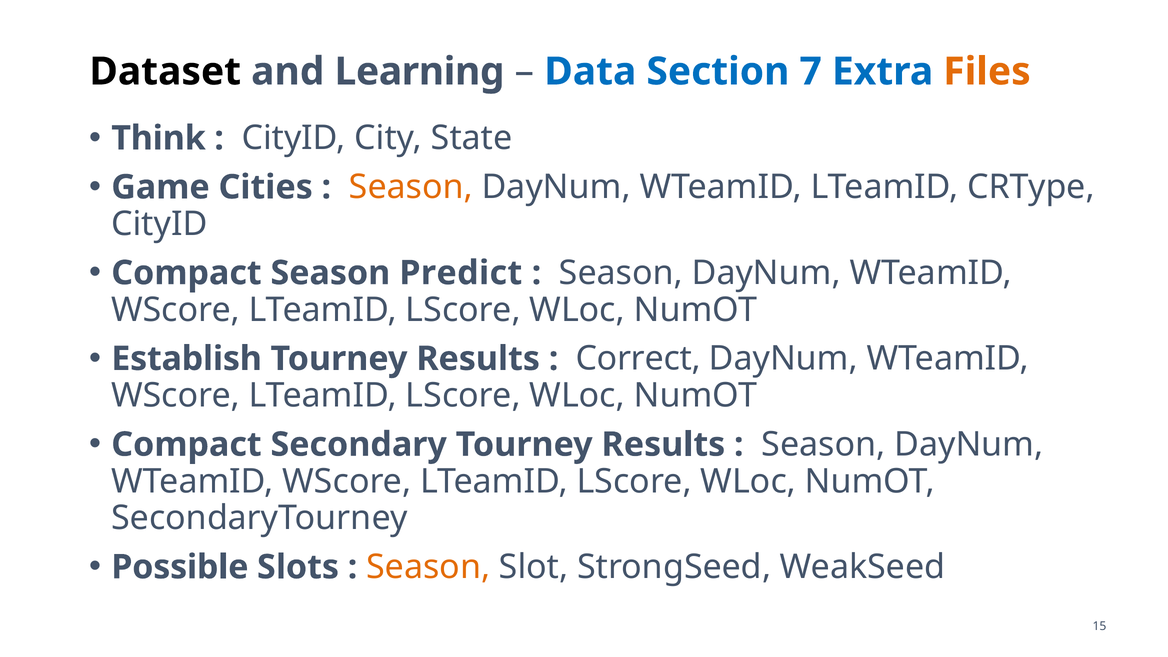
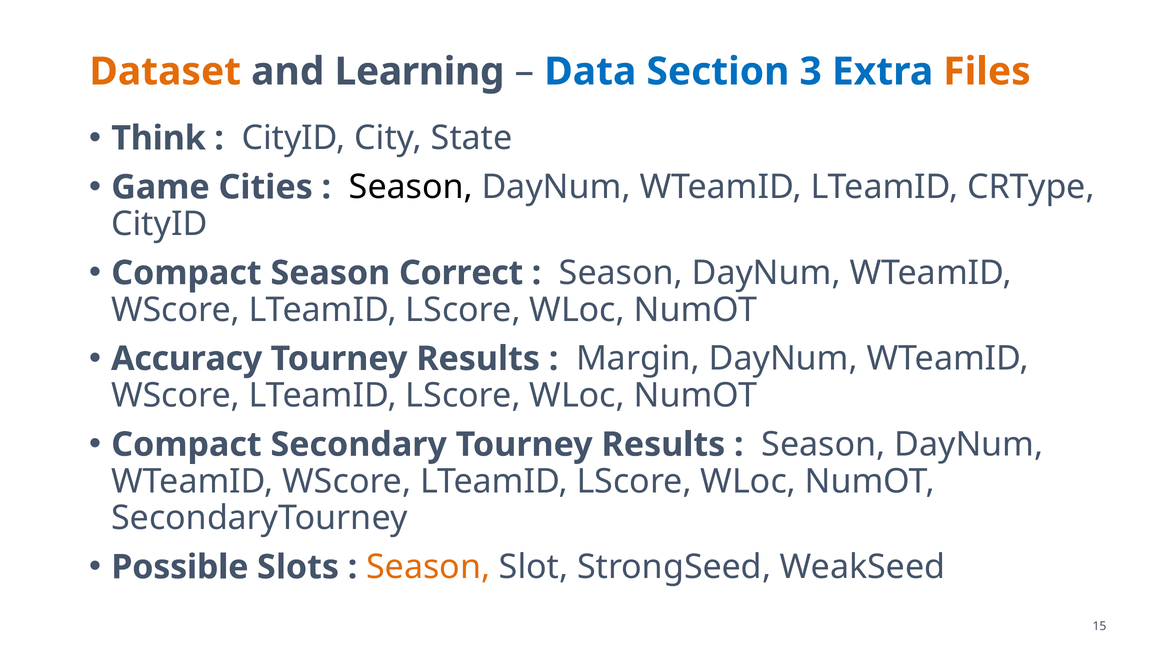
Dataset colour: black -> orange
7: 7 -> 3
Season at (411, 187) colour: orange -> black
Predict: Predict -> Correct
Establish: Establish -> Accuracy
Correct: Correct -> Margin
